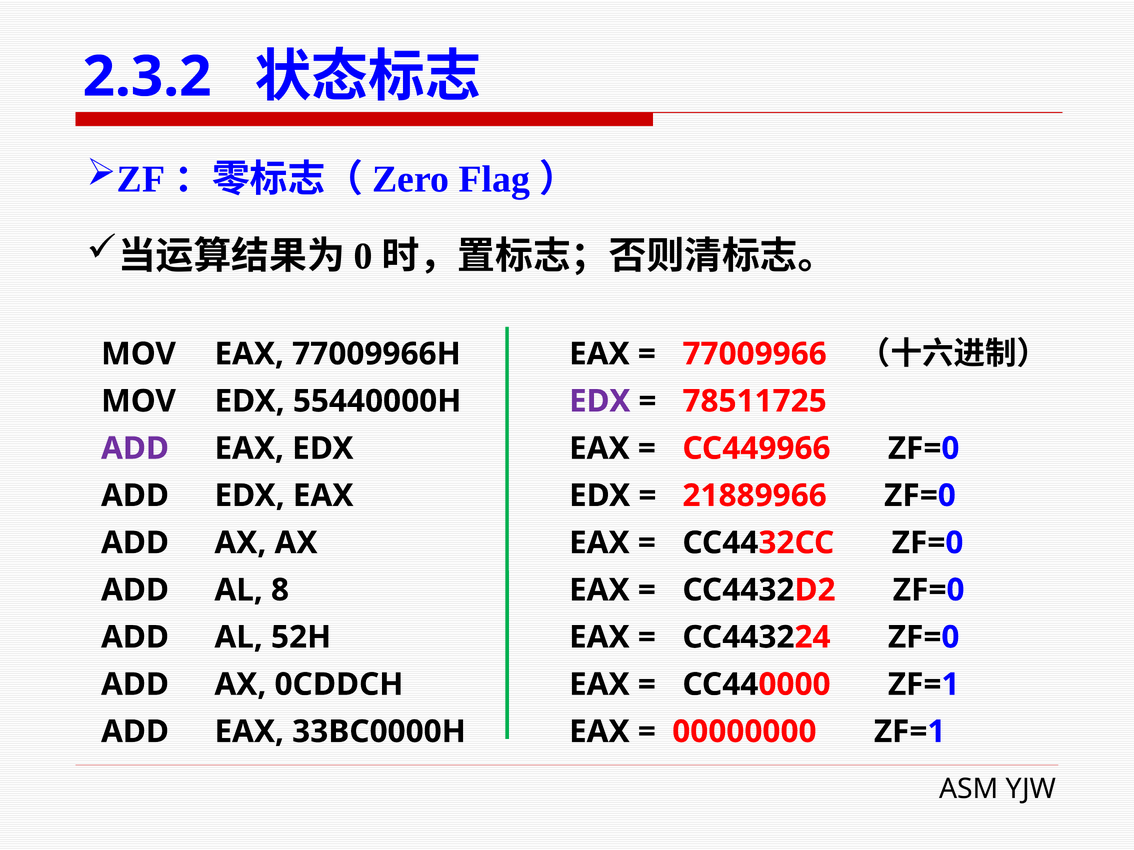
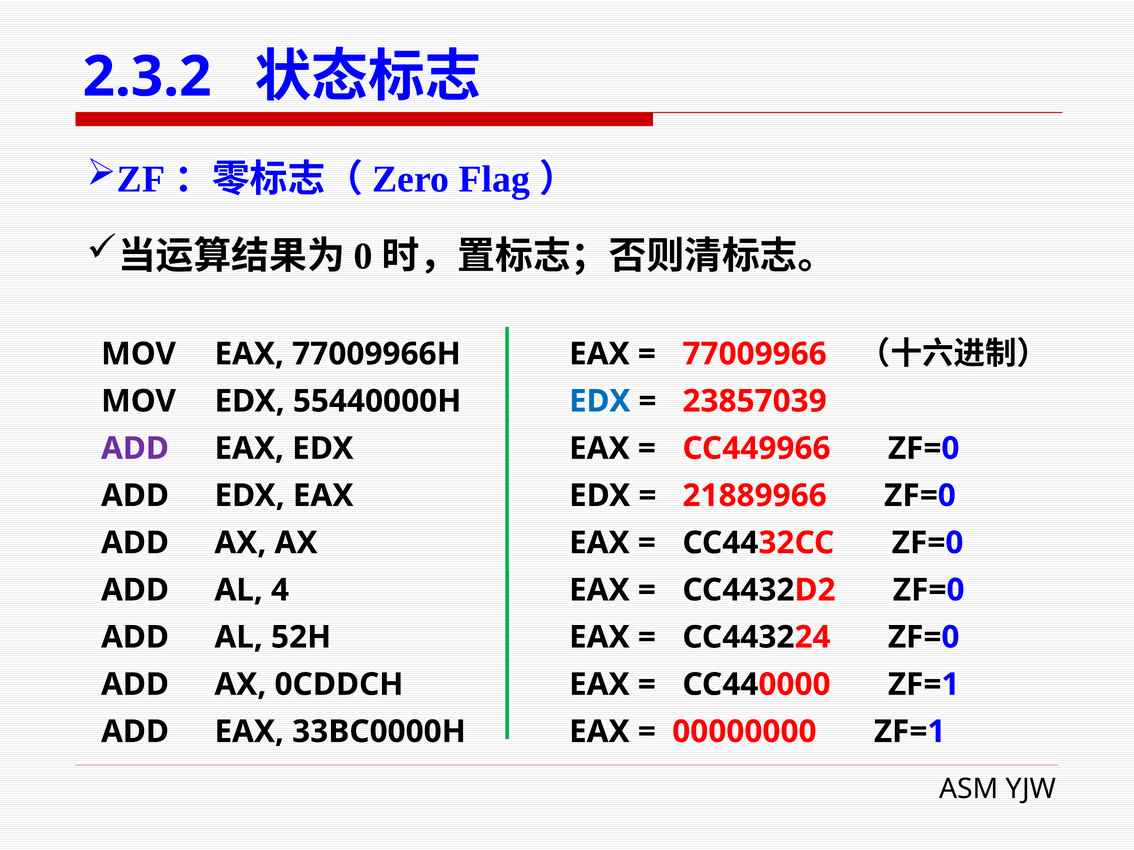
EDX at (600, 401) colour: purple -> blue
78511725: 78511725 -> 23857039
8: 8 -> 4
